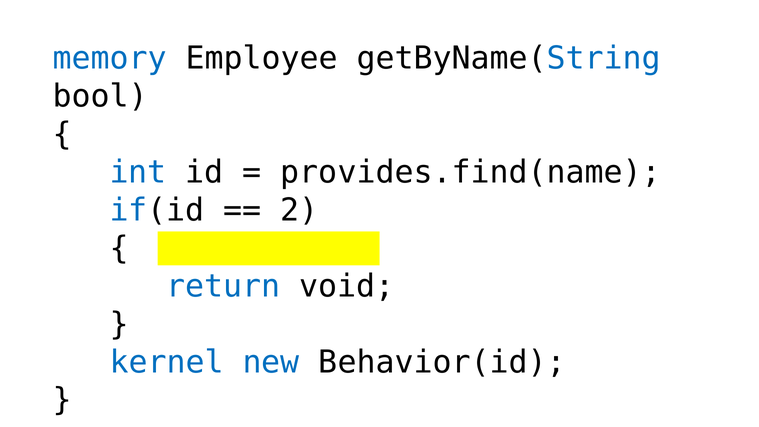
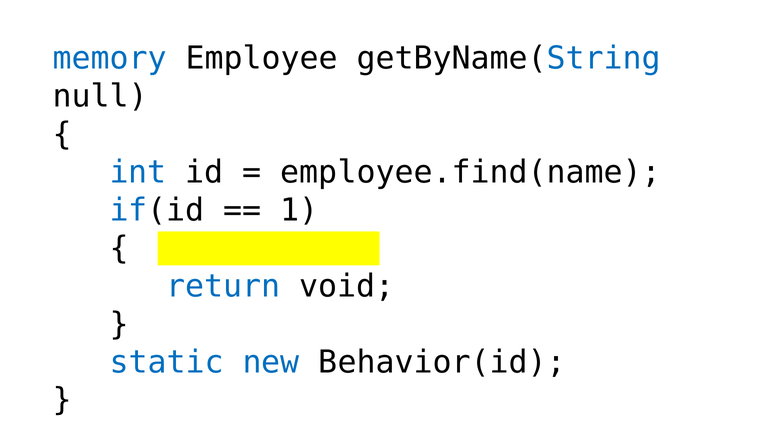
bool: bool -> null
provides.find(name: provides.find(name -> employee.find(name
2: 2 -> 1
kernel: kernel -> static
